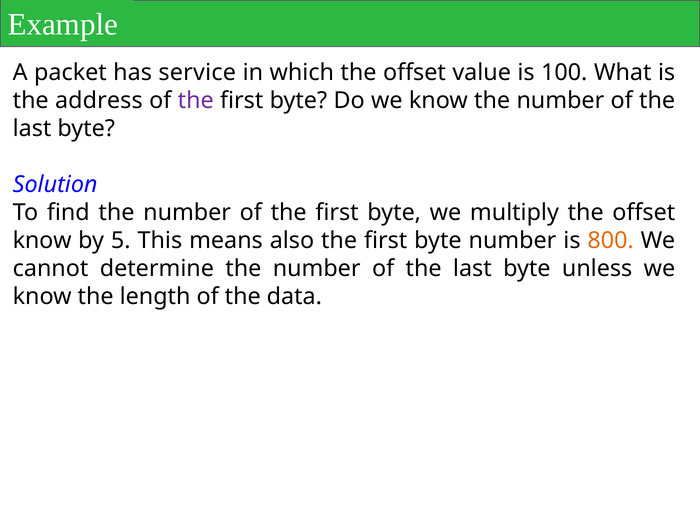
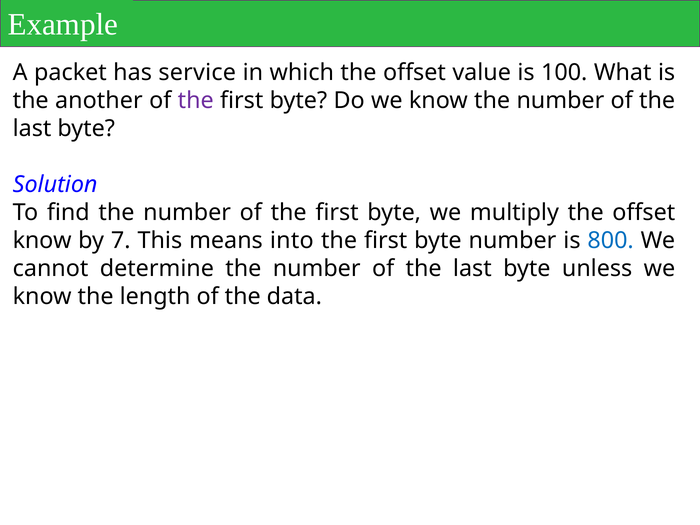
address: address -> another
5: 5 -> 7
also: also -> into
800 colour: orange -> blue
